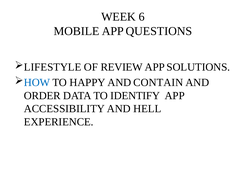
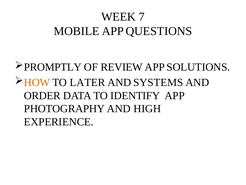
6: 6 -> 7
LIFESTYLE: LIFESTYLE -> PROMPTLY
HOW colour: blue -> orange
HAPPY: HAPPY -> LATER
CONTAIN: CONTAIN -> SYSTEMS
ACCESSIBILITY: ACCESSIBILITY -> PHOTOGRAPHY
HELL: HELL -> HIGH
